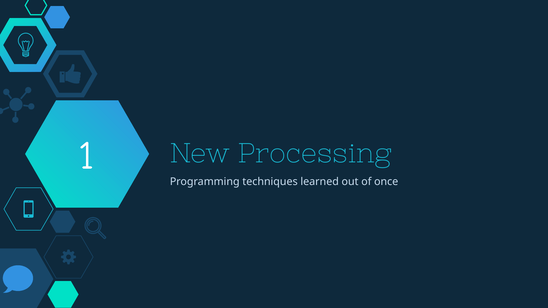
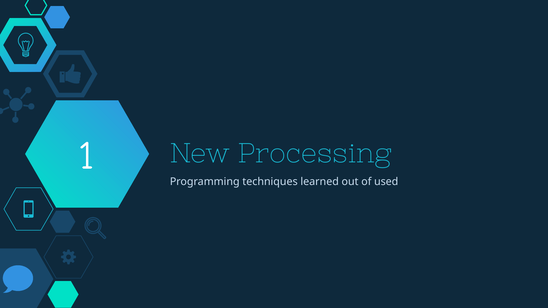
once: once -> used
